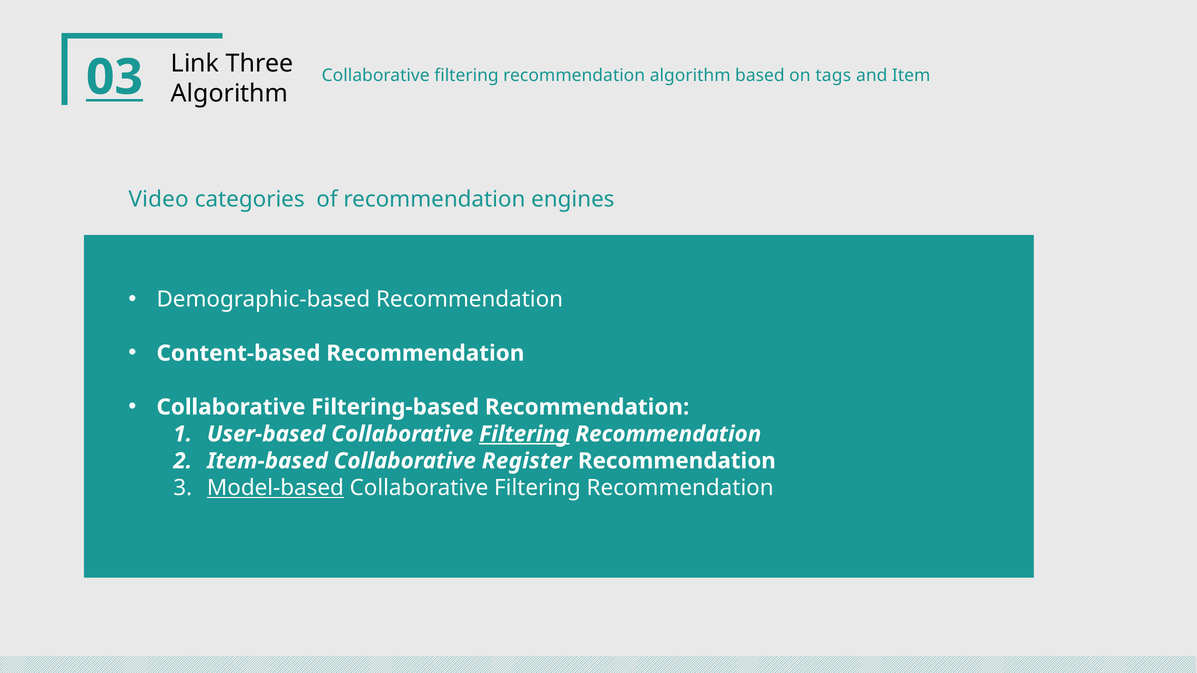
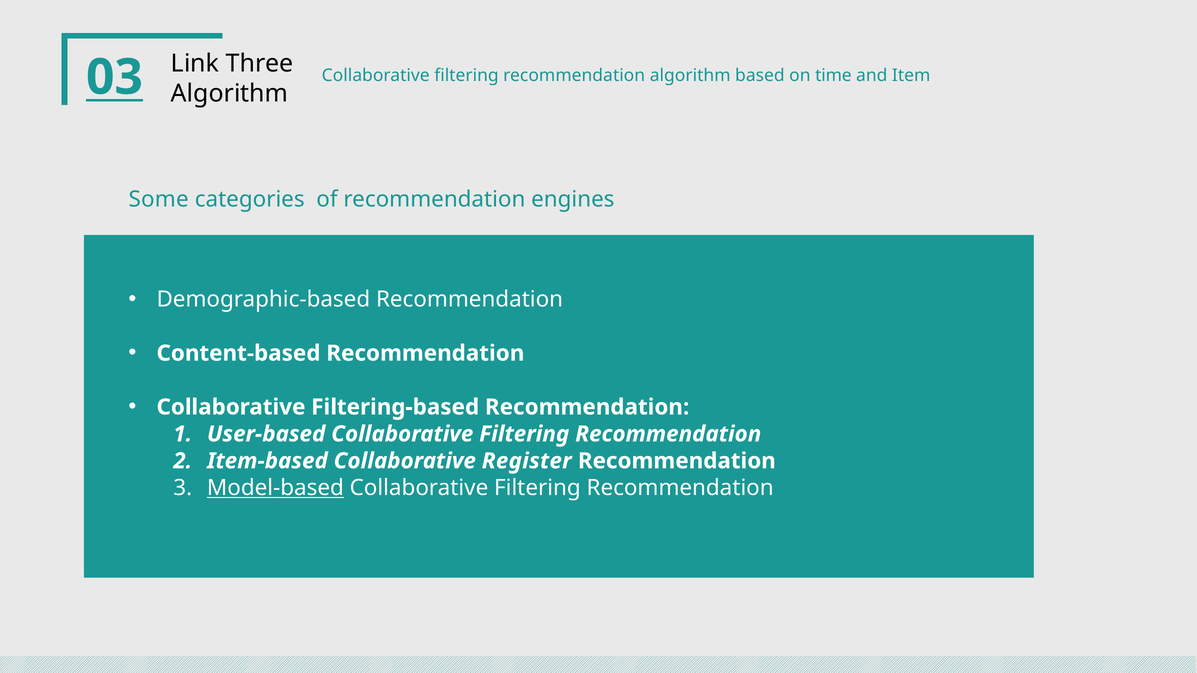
tags: tags -> time
Video: Video -> Some
Filtering at (524, 434) underline: present -> none
